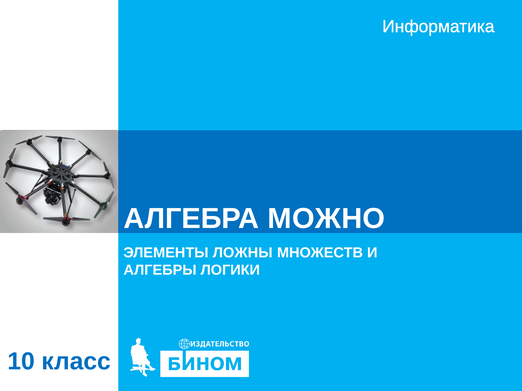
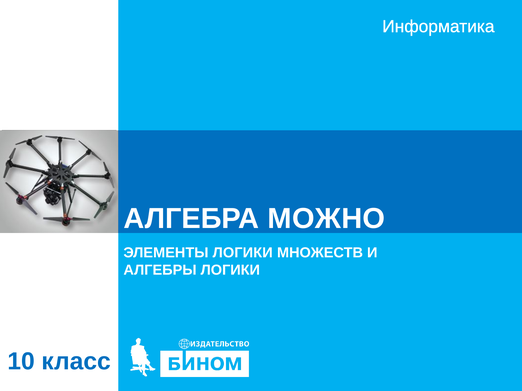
ЭЛЕМЕНТЫ ЛОЖНЫ: ЛОЖНЫ -> ЛОГИКИ
